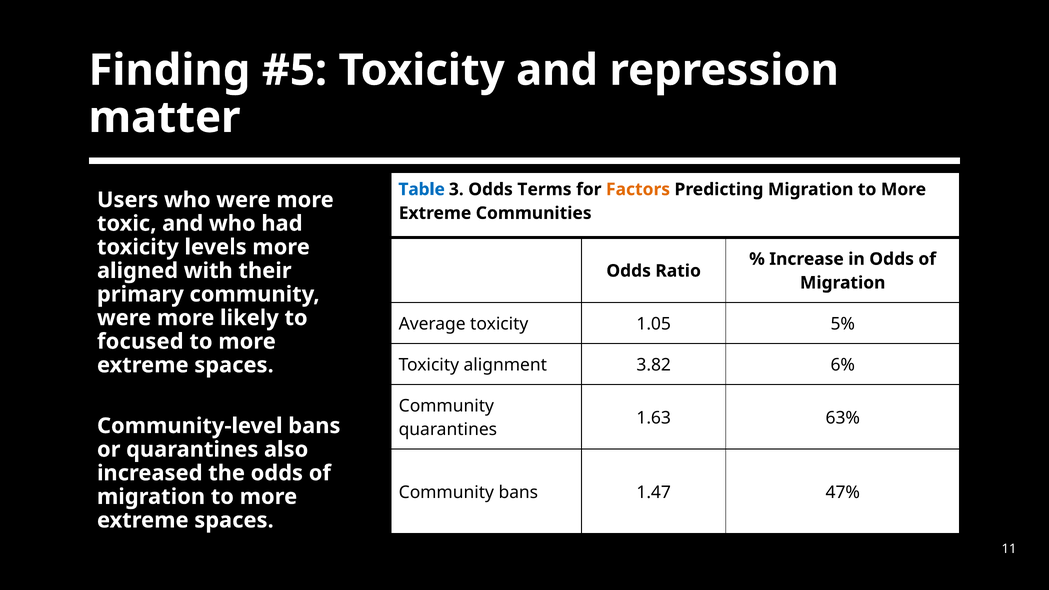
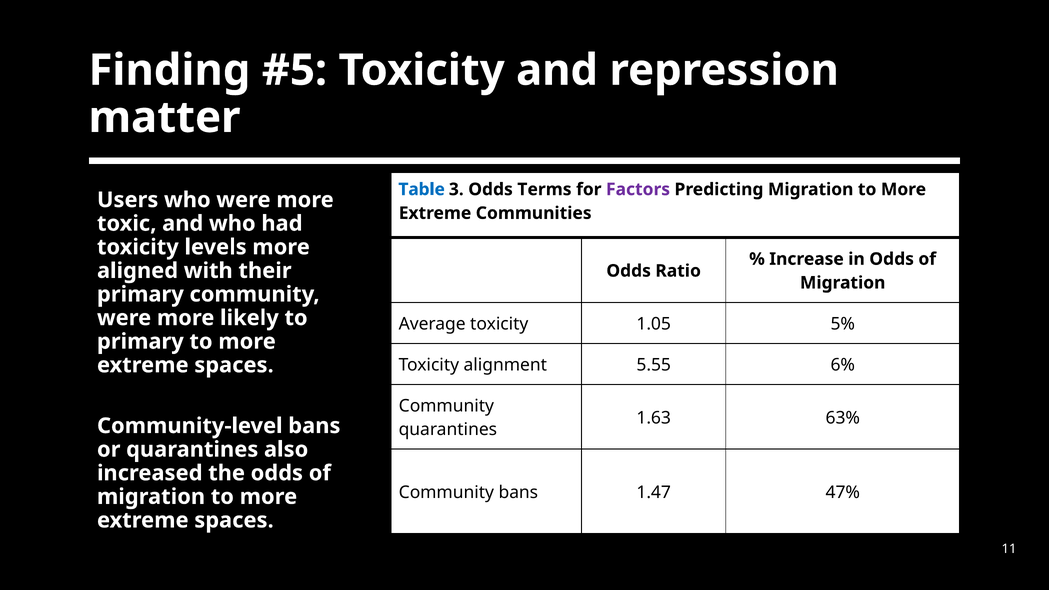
Factors colour: orange -> purple
focused at (140, 342): focused -> primary
3.82: 3.82 -> 5.55
